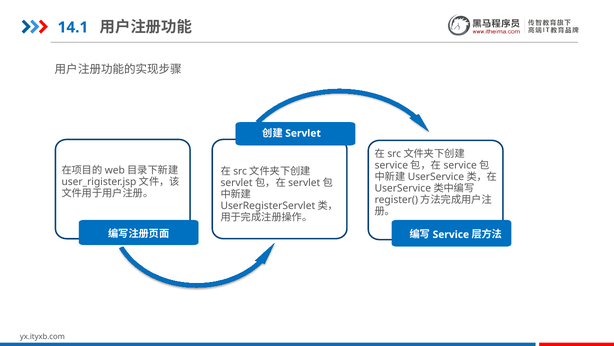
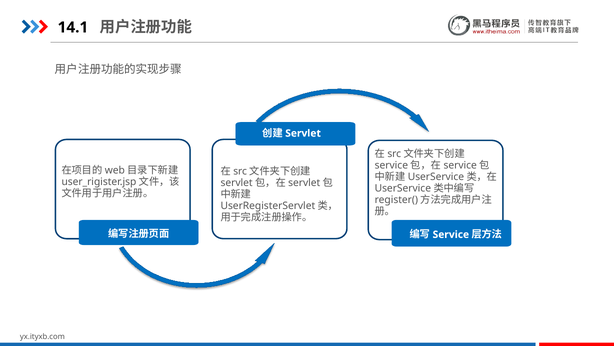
14.1 colour: blue -> black
